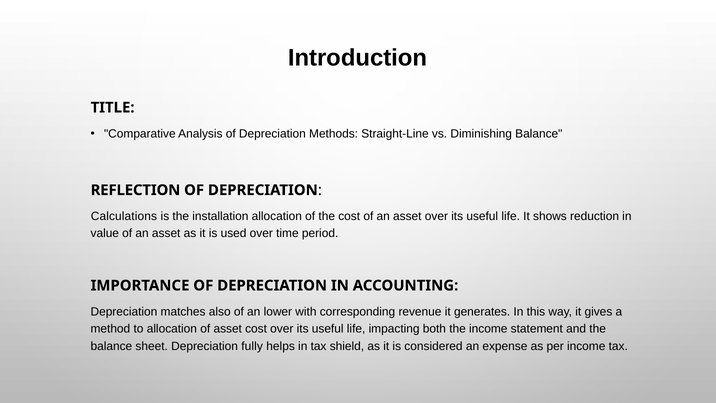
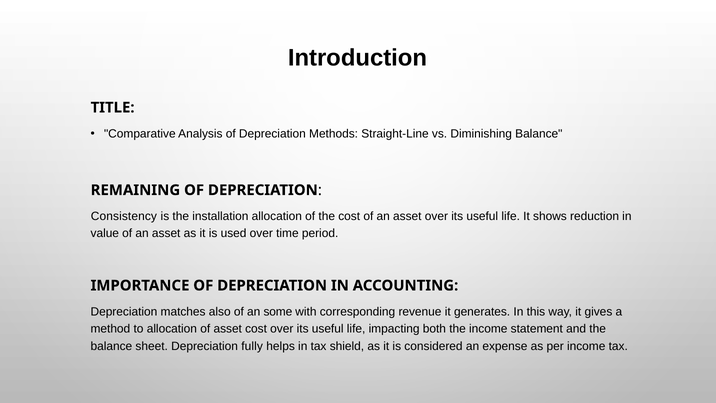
REFLECTION: REFLECTION -> REMAINING
Calculations: Calculations -> Consistency
lower: lower -> some
